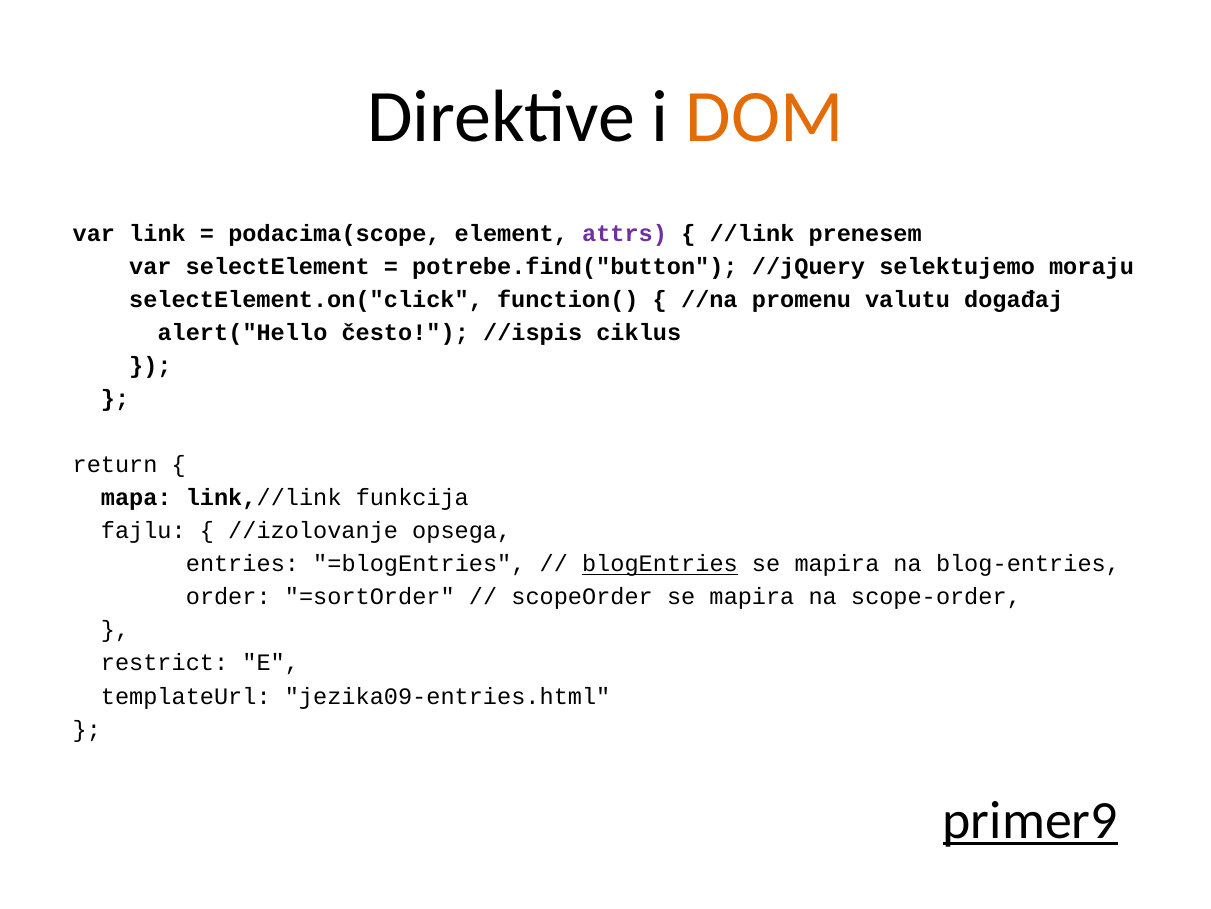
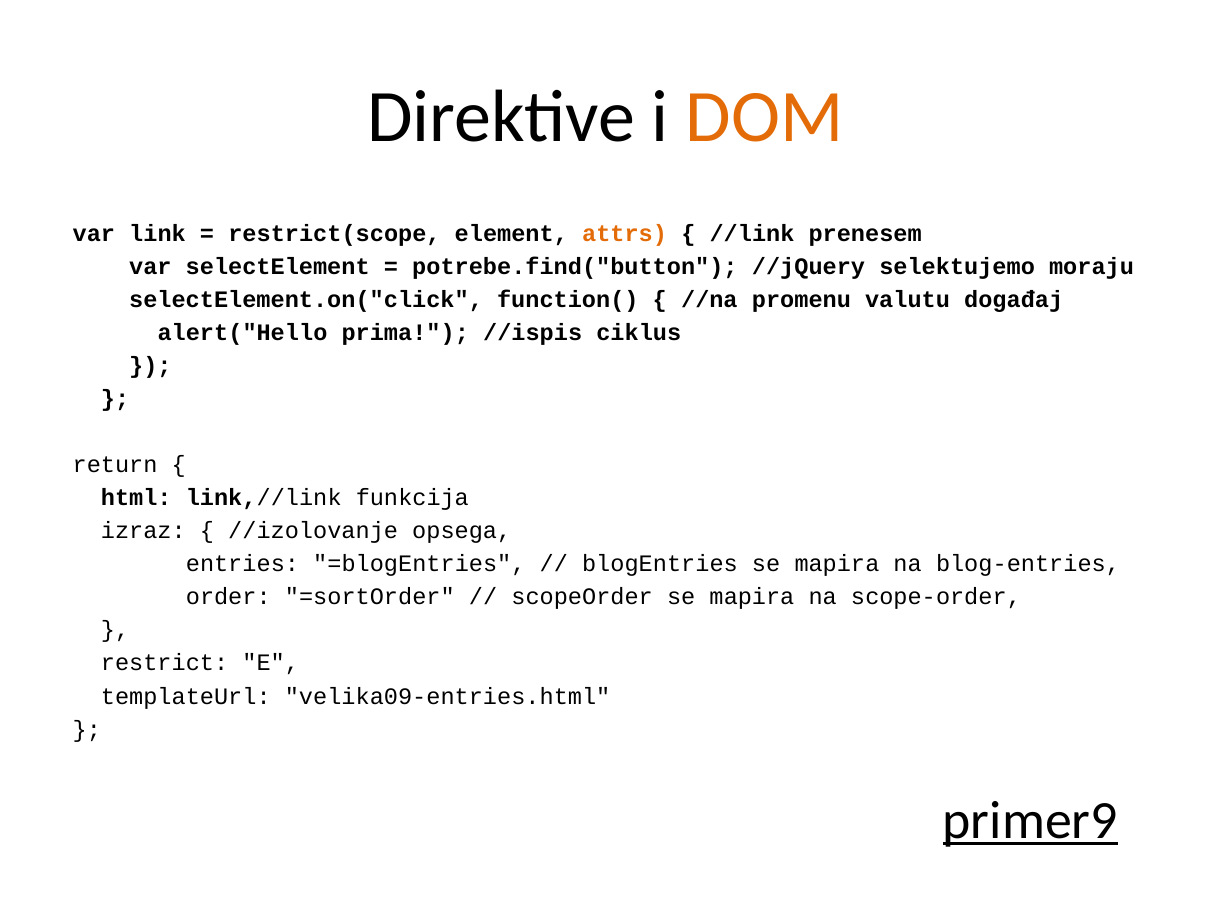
podacima(scope: podacima(scope -> restrict(scope
attrs colour: purple -> orange
često: često -> prima
mapa: mapa -> html
fajlu: fajlu -> izraz
blogEntries underline: present -> none
jezika09-entries.html: jezika09-entries.html -> velika09-entries.html
